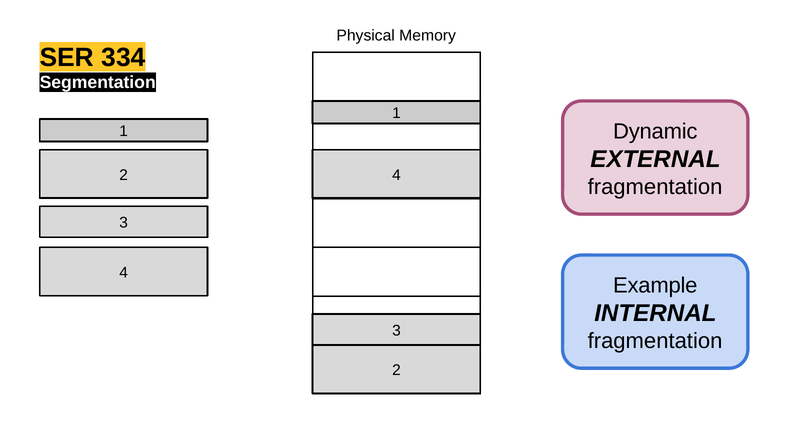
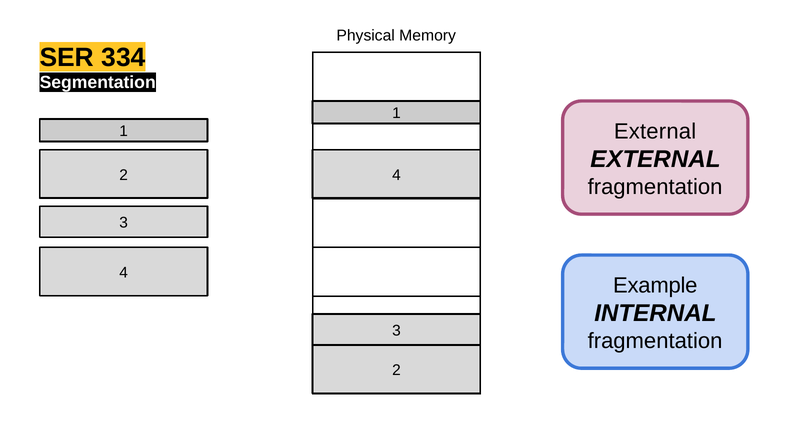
Dynamic at (655, 131): Dynamic -> External
